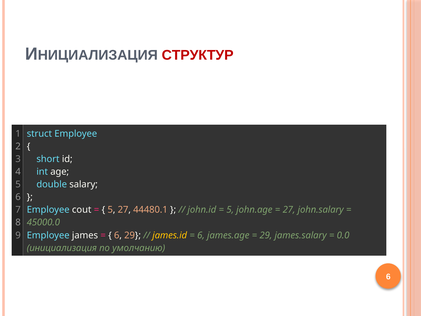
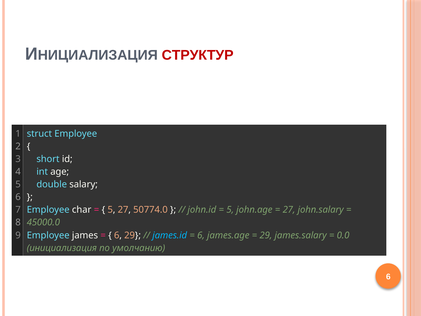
cout: cout -> char
44480.1: 44480.1 -> 50774.0
james.id colour: yellow -> light blue
